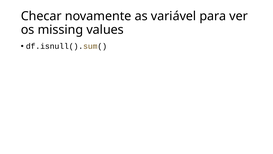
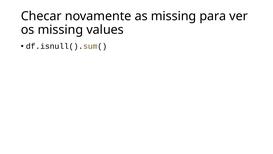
as variável: variável -> missing
